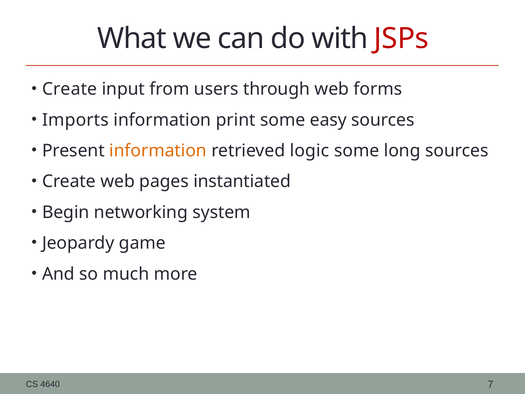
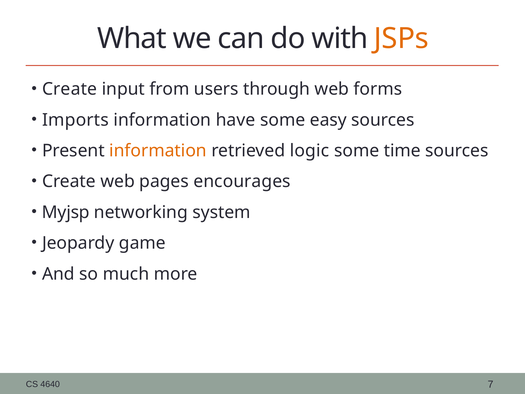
JSPs colour: red -> orange
print: print -> have
long: long -> time
instantiated: instantiated -> encourages
Begin: Begin -> Myjsp
